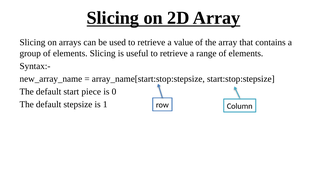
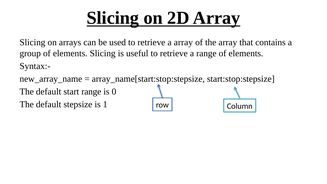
a value: value -> array
start piece: piece -> range
